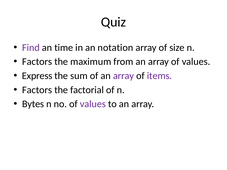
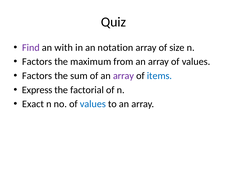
time: time -> with
Express at (37, 76): Express -> Factors
items colour: purple -> blue
Factors at (37, 90): Factors -> Express
Bytes: Bytes -> Exact
values at (93, 104) colour: purple -> blue
